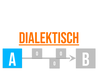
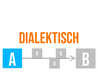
DIALEKTISCH underline: present -> none
